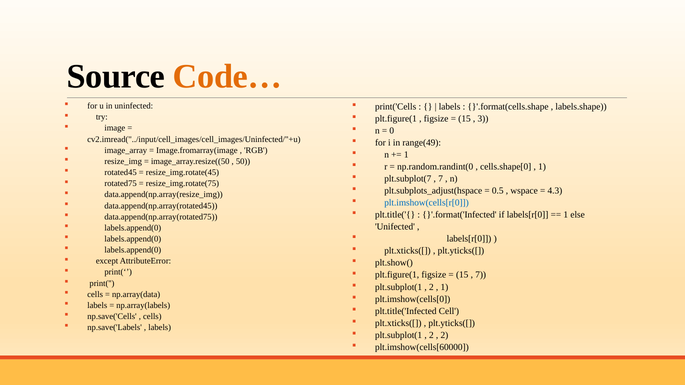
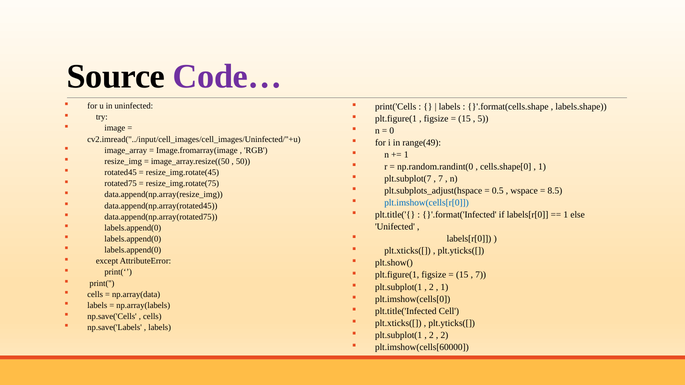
Code… colour: orange -> purple
3: 3 -> 5
4.3: 4.3 -> 8.5
